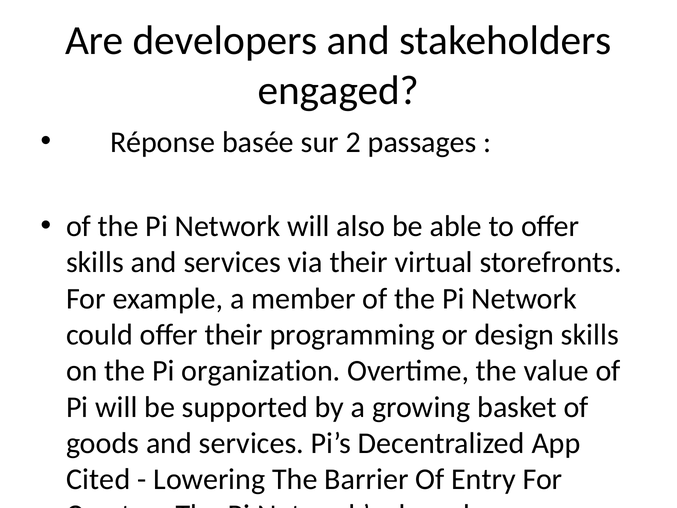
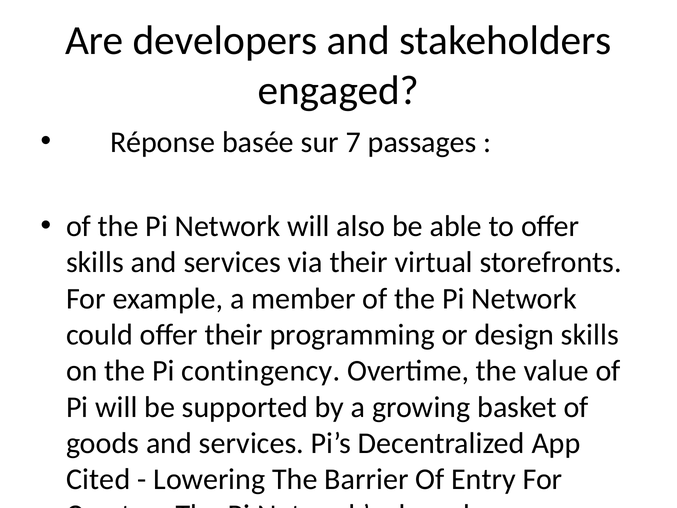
2: 2 -> 7
organization: organization -> contingency
